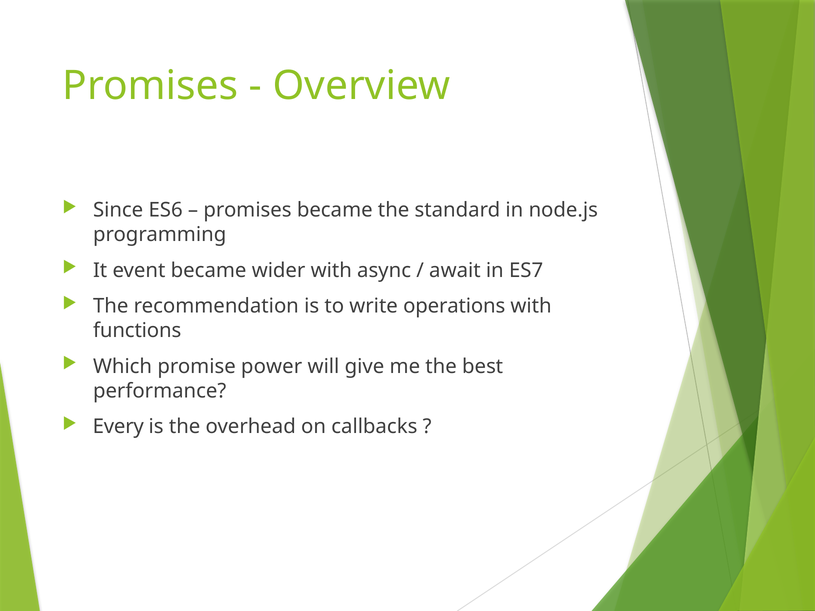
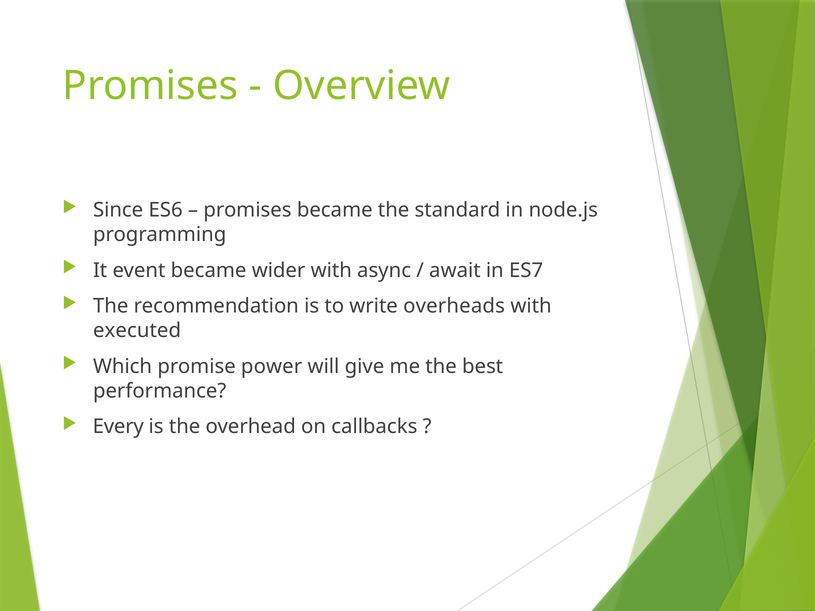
operations: operations -> overheads
functions: functions -> executed
